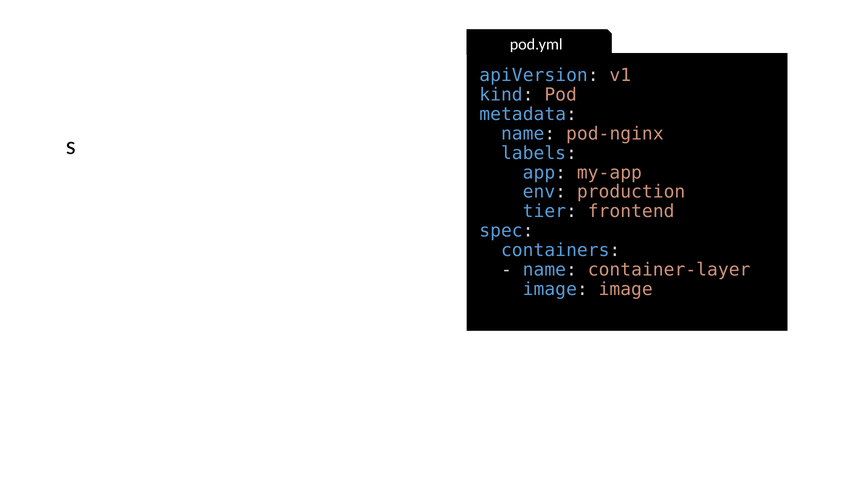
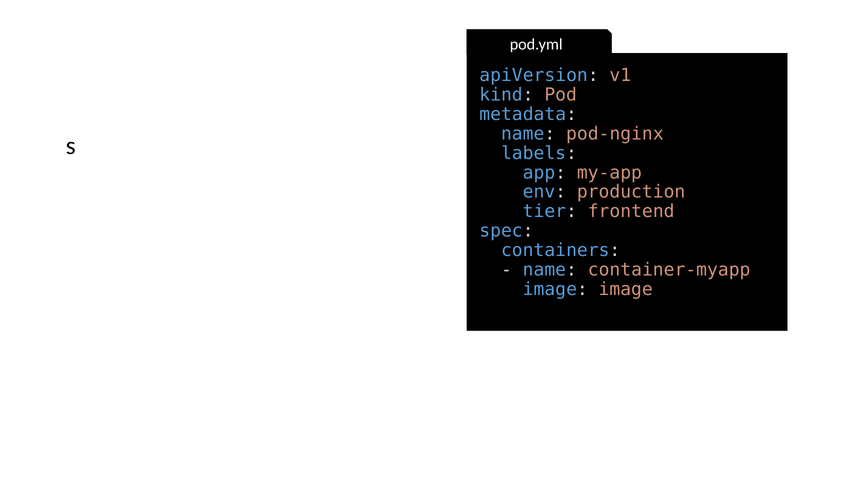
container-layer: container-layer -> container-myapp
